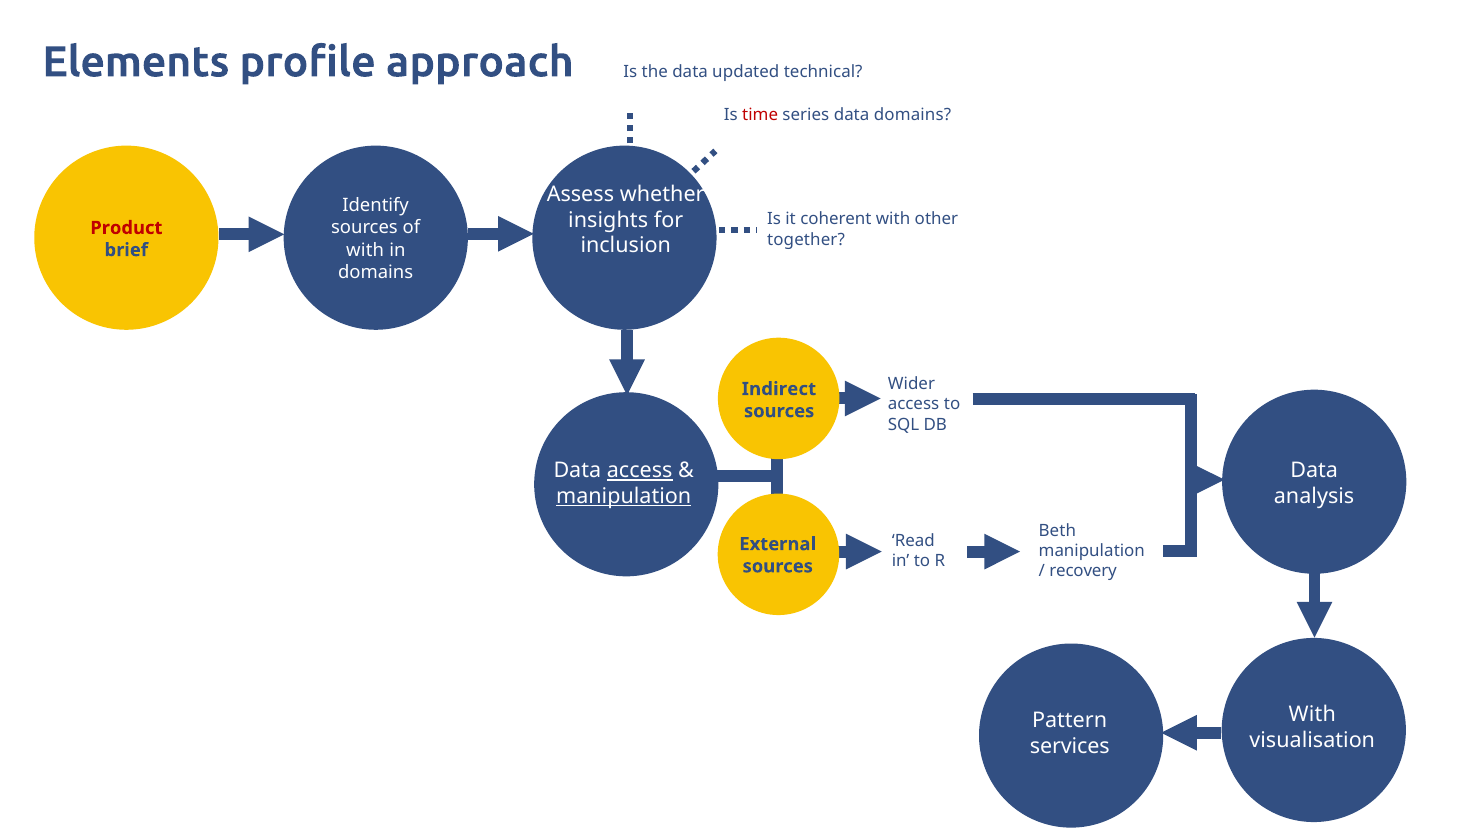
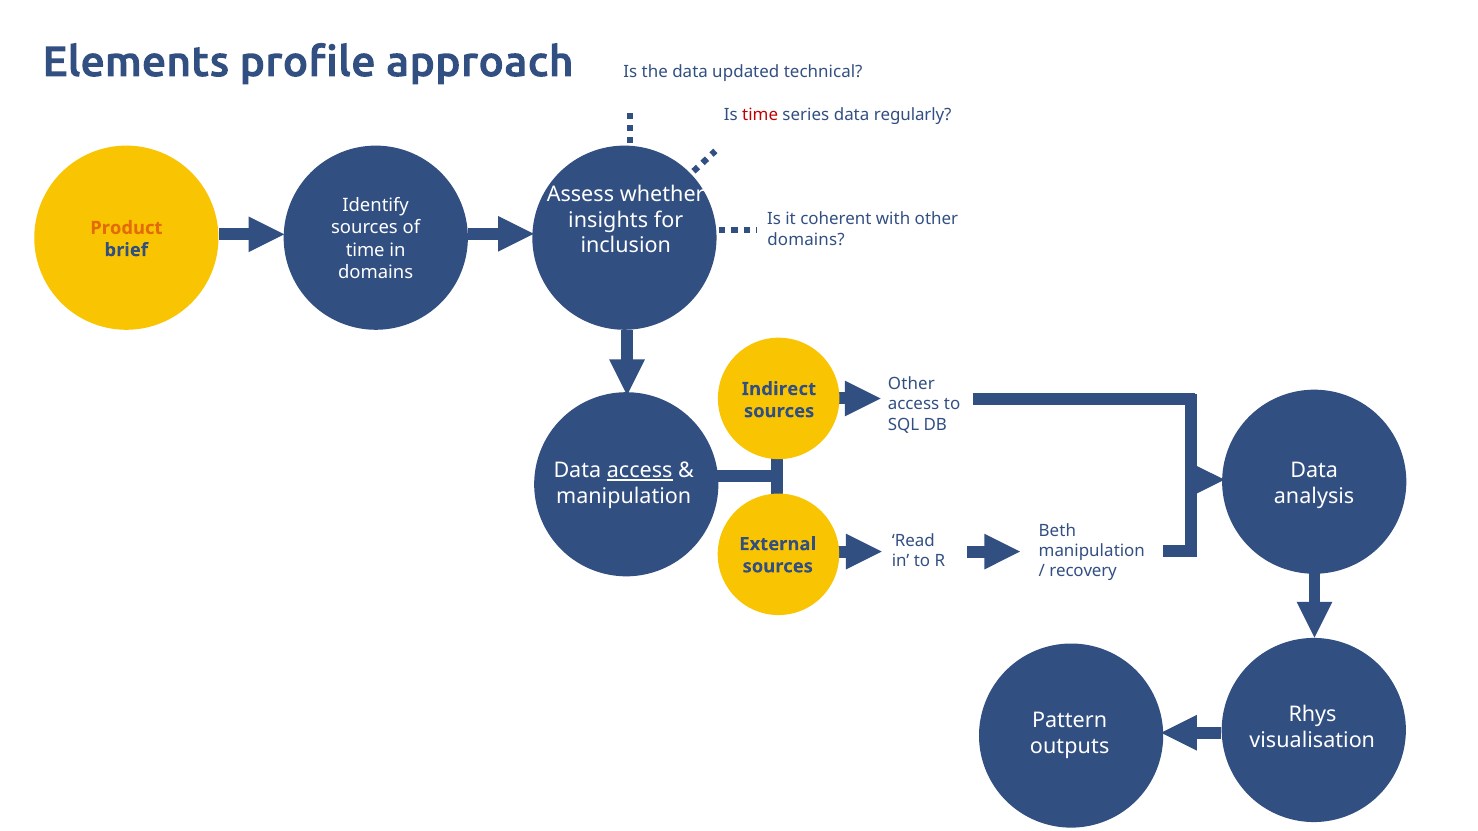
data domains: domains -> regularly
Product colour: red -> orange
together at (806, 240): together -> domains
with at (365, 250): with -> time
Wider at (911, 384): Wider -> Other
manipulation at (624, 497) underline: present -> none
With at (1312, 715): With -> Rhys
services: services -> outputs
